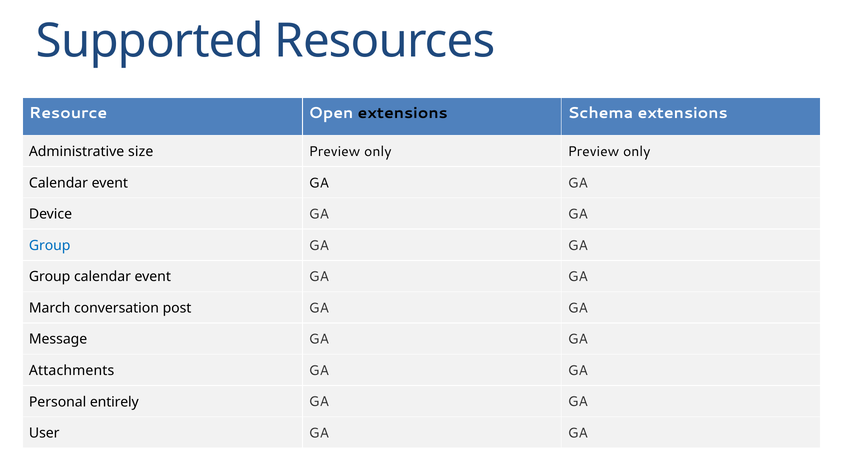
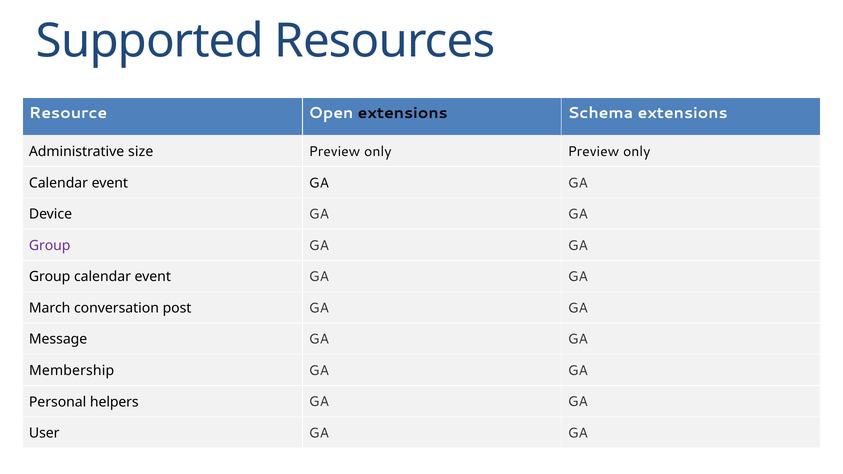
Group at (50, 246) colour: blue -> purple
Attachments: Attachments -> Membership
entirely: entirely -> helpers
